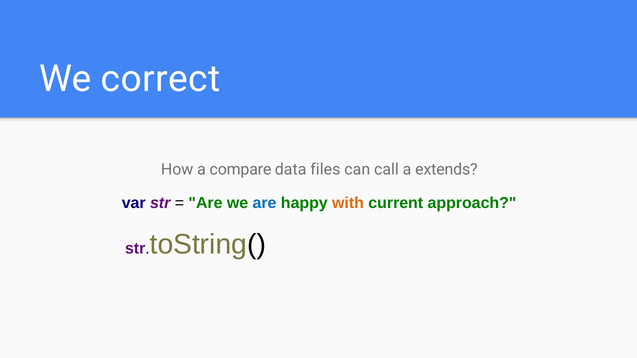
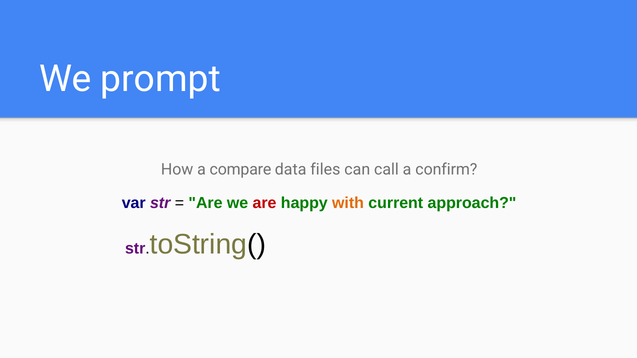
correct: correct -> prompt
extends: extends -> confirm
are at (265, 203) colour: blue -> red
